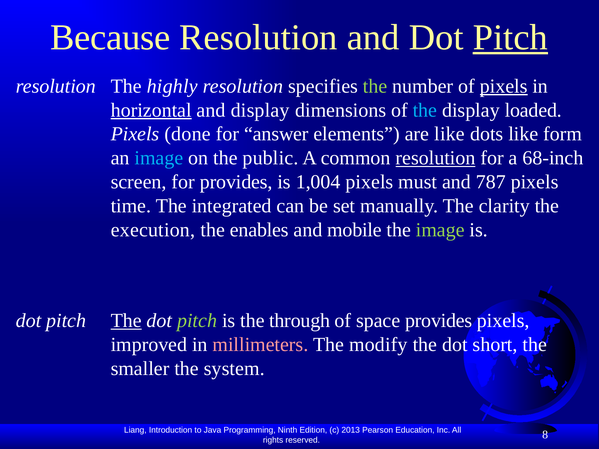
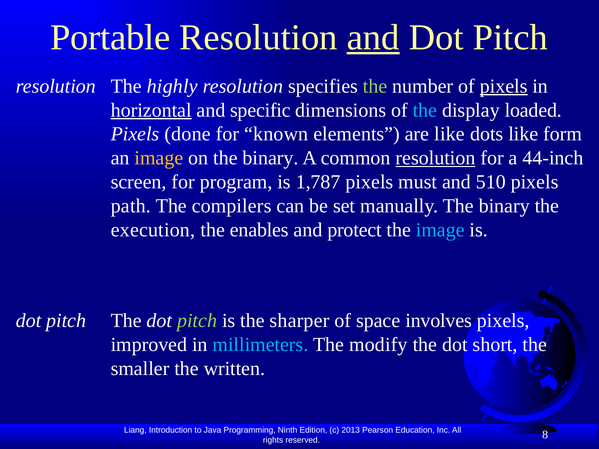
Because: Because -> Portable
and at (373, 37) underline: none -> present
Pitch at (510, 37) underline: present -> none
and display: display -> specific
answer: answer -> known
image at (159, 158) colour: light blue -> yellow
on the public: public -> binary
68-inch: 68-inch -> 44-inch
for provides: provides -> program
1,004: 1,004 -> 1,787
787: 787 -> 510
time: time -> path
integrated: integrated -> compilers
manually The clarity: clarity -> binary
mobile: mobile -> protect
image at (440, 230) colour: light green -> light blue
The at (126, 321) underline: present -> none
through: through -> sharper
space provides: provides -> involves
millimeters colour: pink -> light blue
system: system -> written
